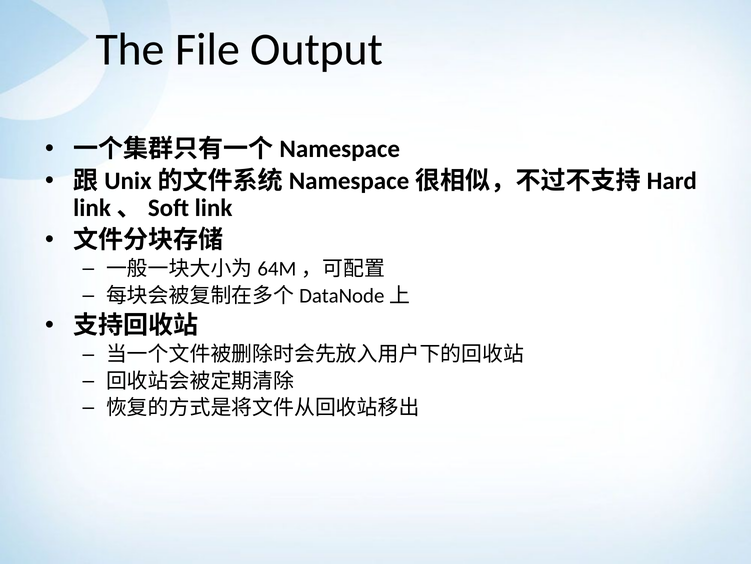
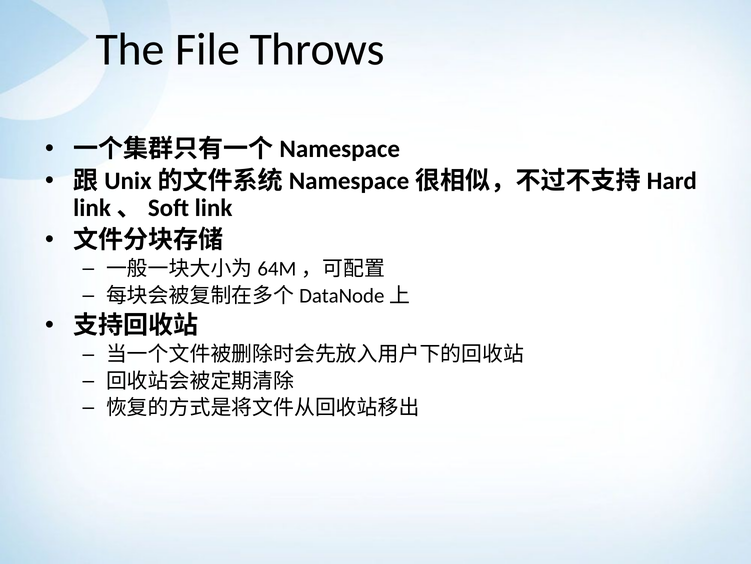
Output: Output -> Throws
